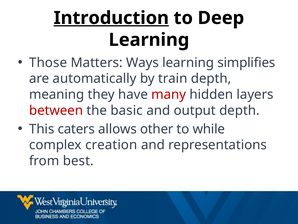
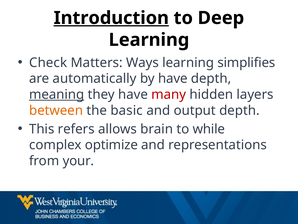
Those: Those -> Check
by train: train -> have
meaning underline: none -> present
between colour: red -> orange
caters: caters -> refers
other: other -> brain
creation: creation -> optimize
best: best -> your
